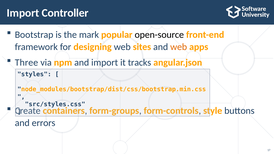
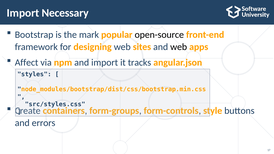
Controller: Controller -> Necessary
web at (179, 47) colour: orange -> black
Three: Three -> Affect
